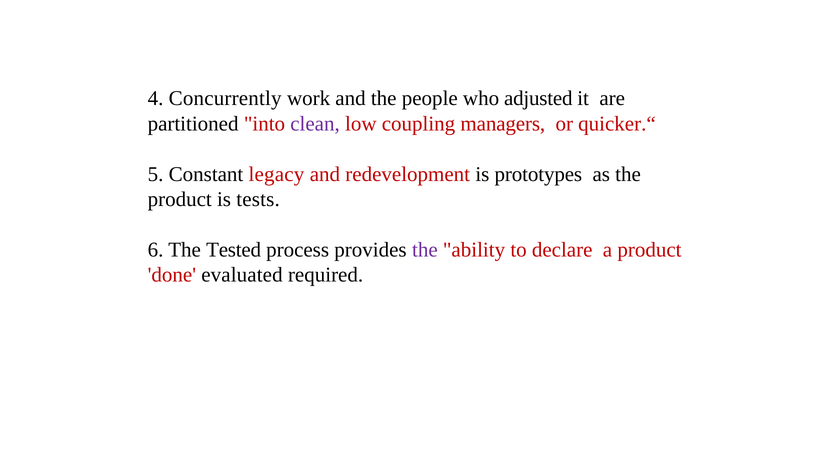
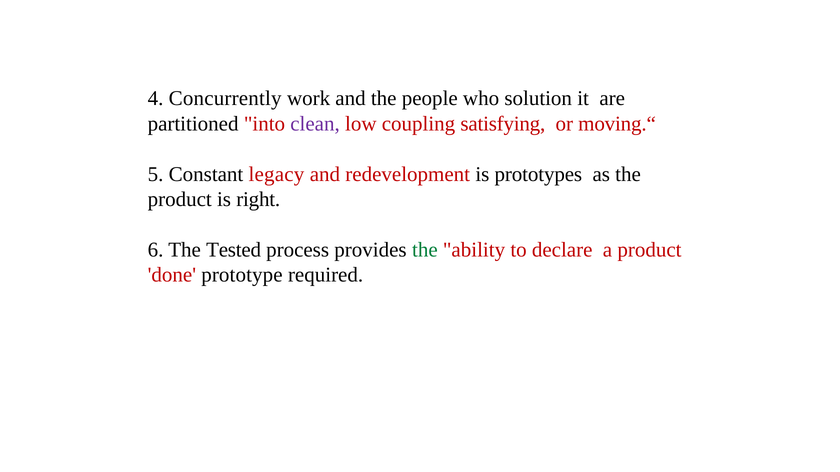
adjusted: adjusted -> solution
managers: managers -> satisfying
quicker.“: quicker.“ -> moving.“
tests: tests -> right
the at (425, 250) colour: purple -> green
evaluated: evaluated -> prototype
